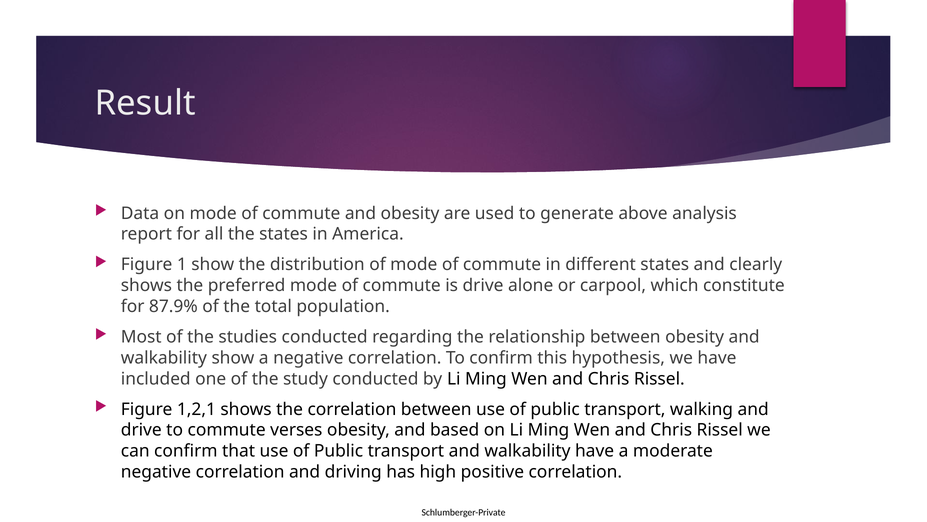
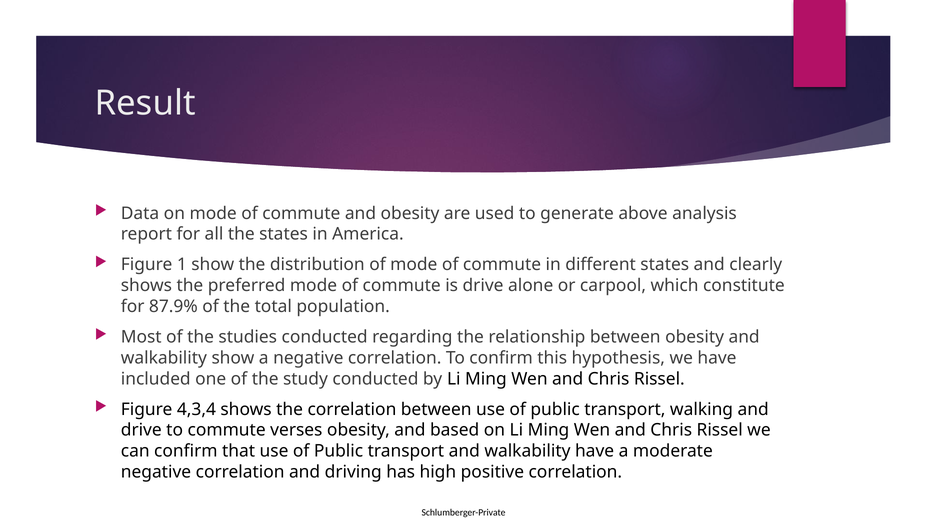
1,2,1: 1,2,1 -> 4,3,4
